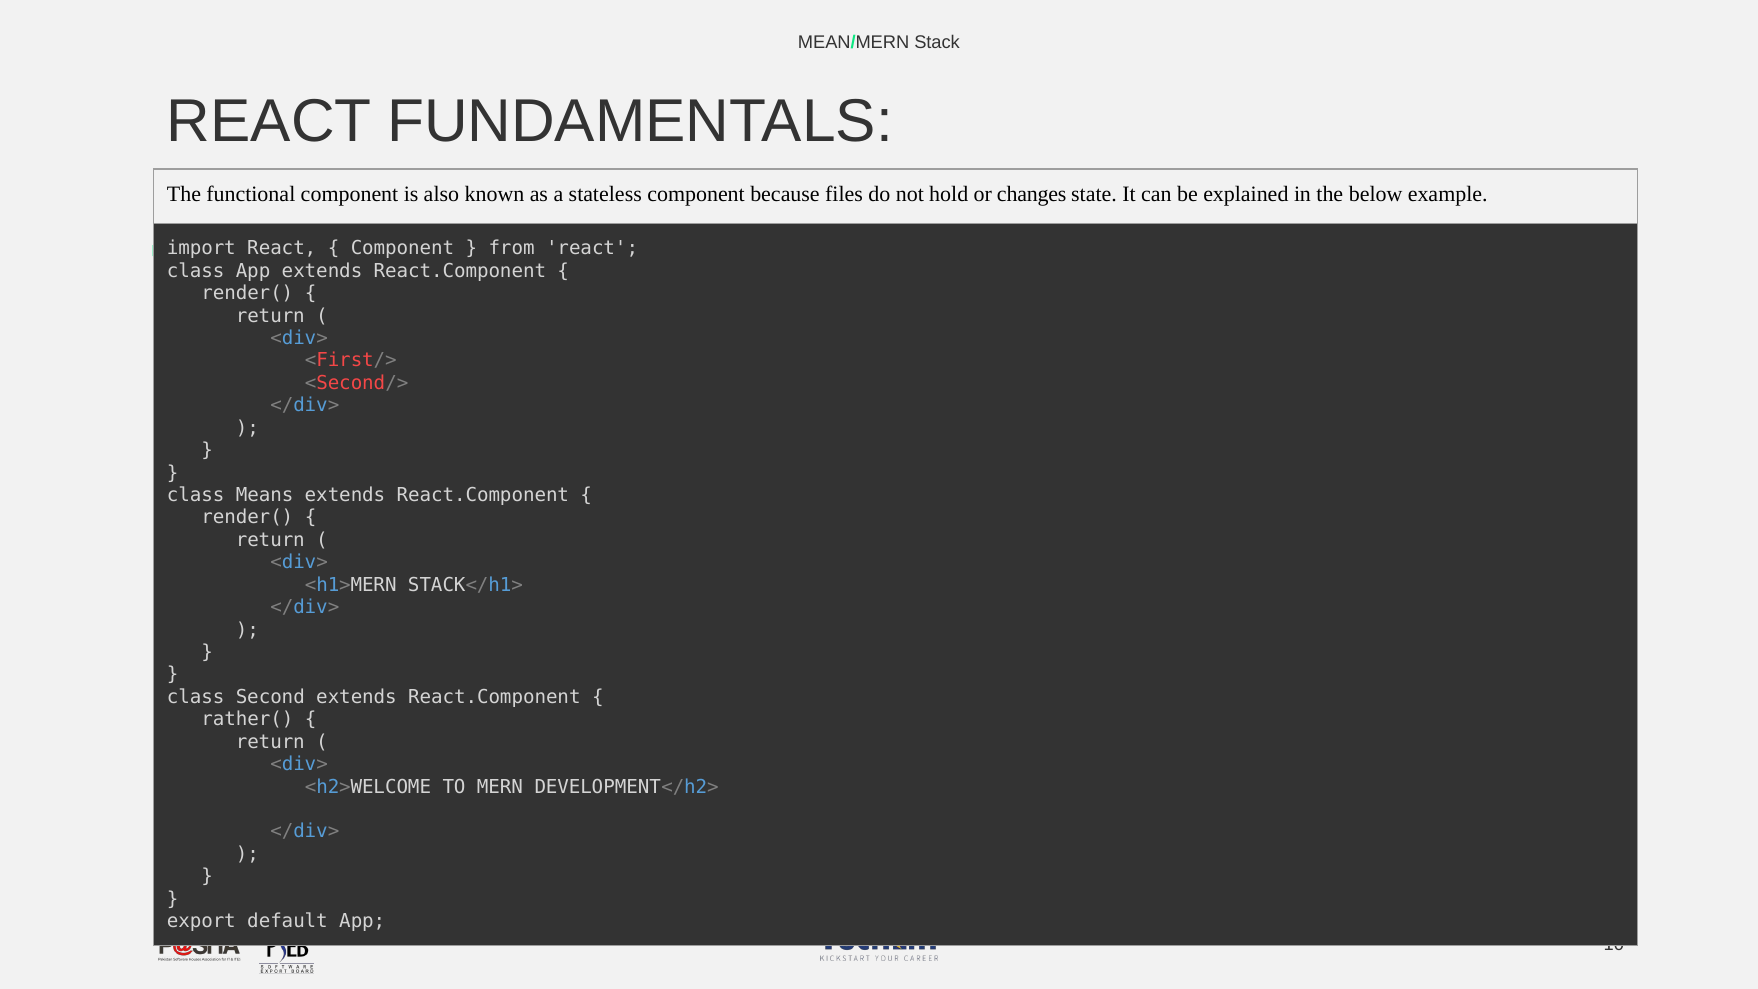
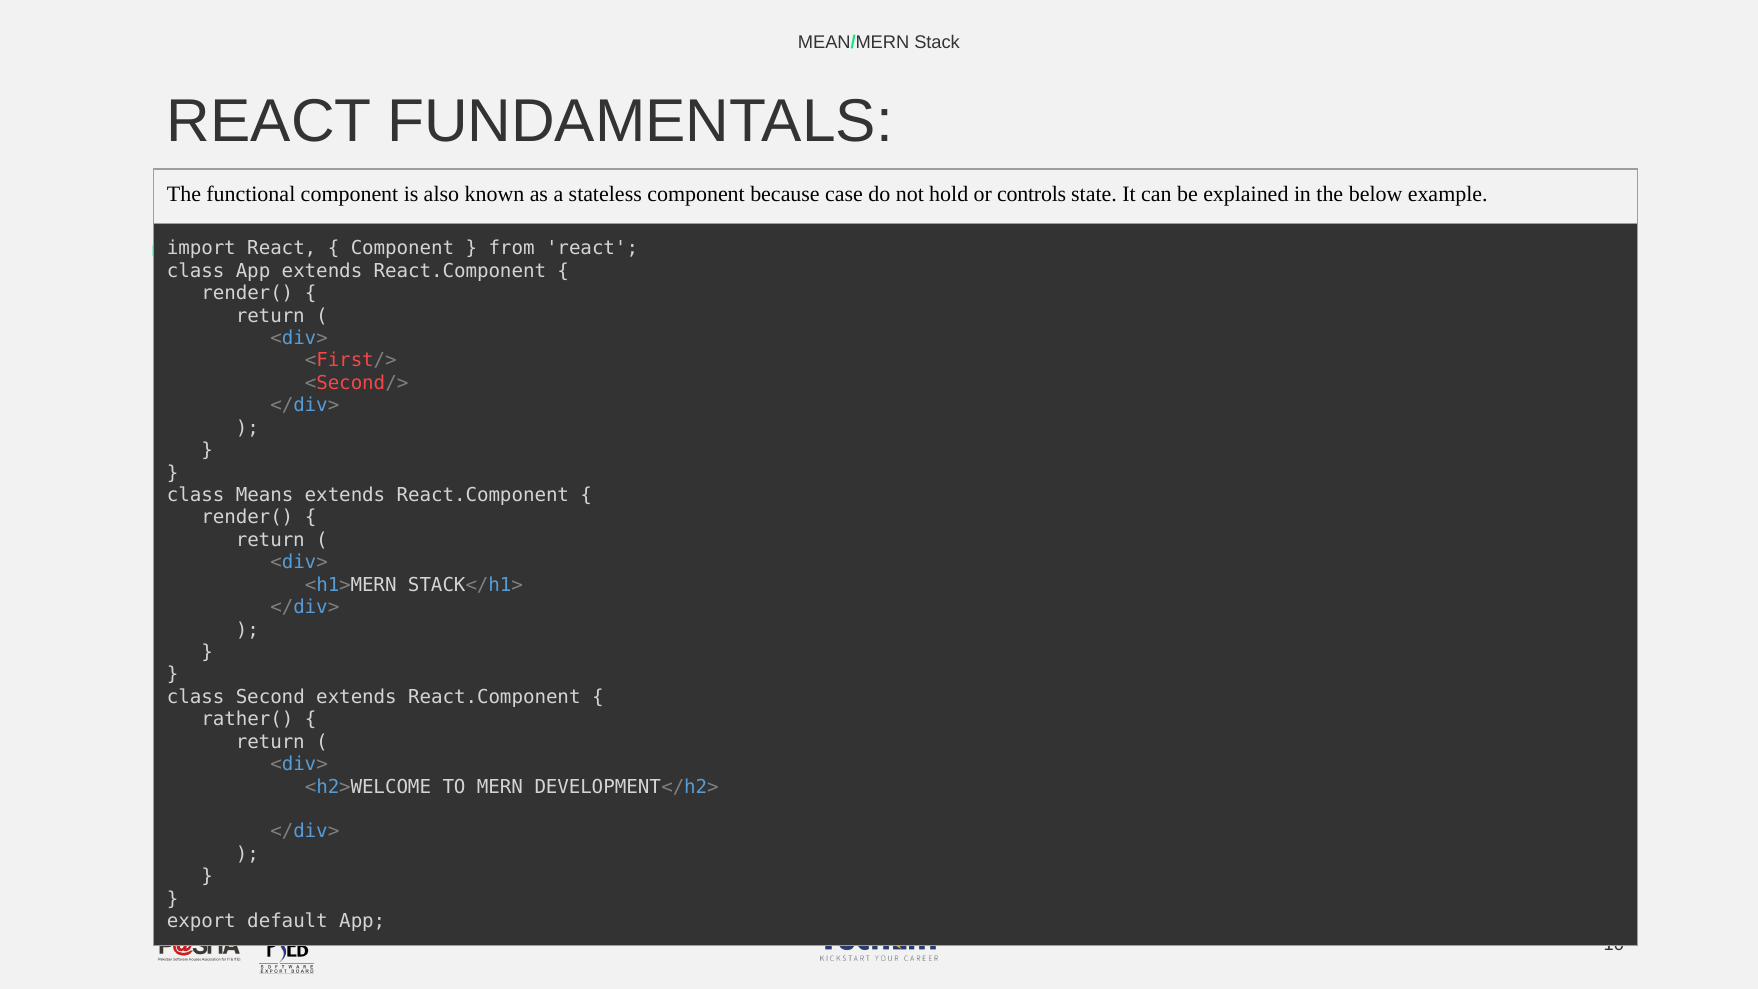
files: files -> case
changes: changes -> controls
